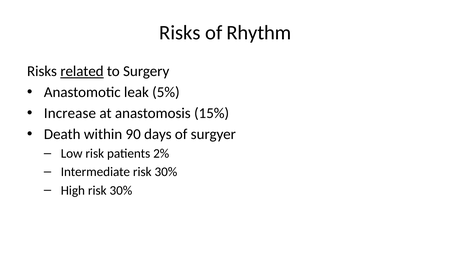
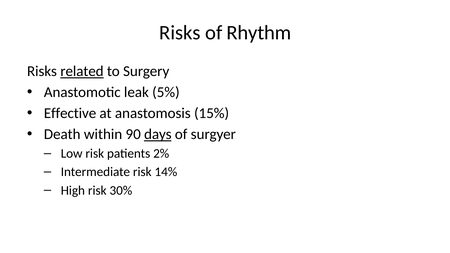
Increase: Increase -> Effective
days underline: none -> present
Intermediate risk 30%: 30% -> 14%
